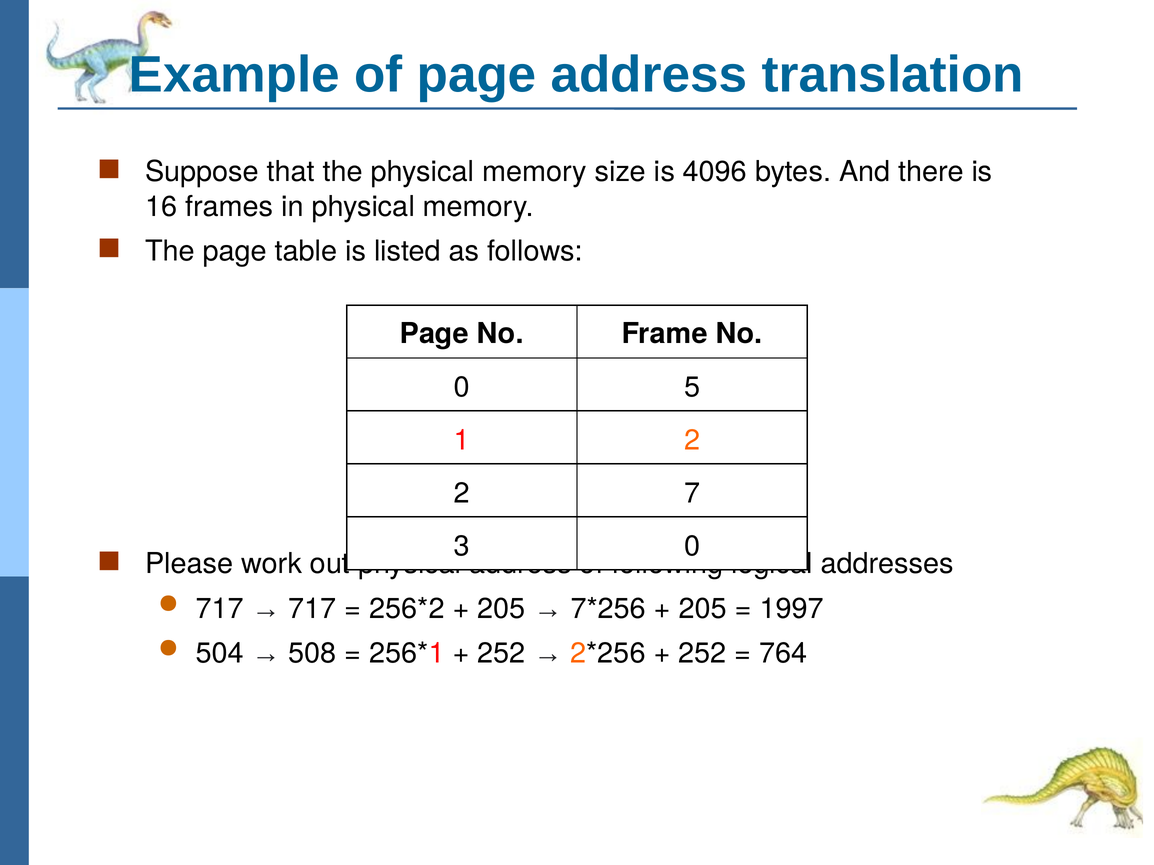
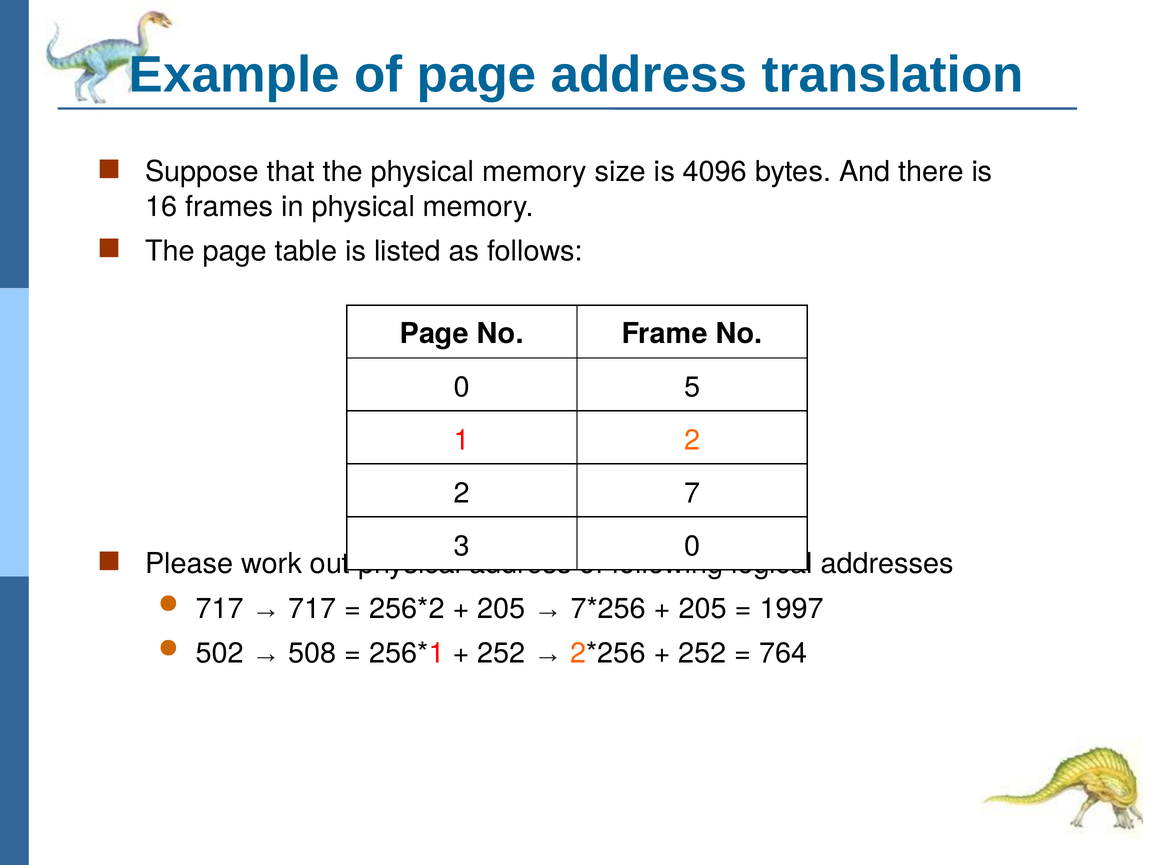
504: 504 -> 502
